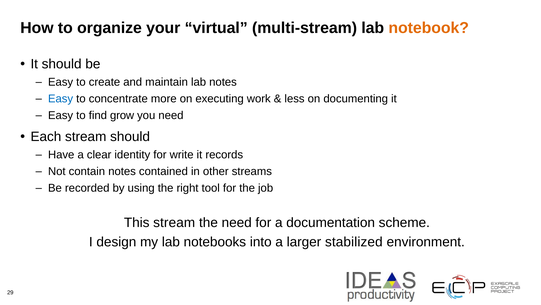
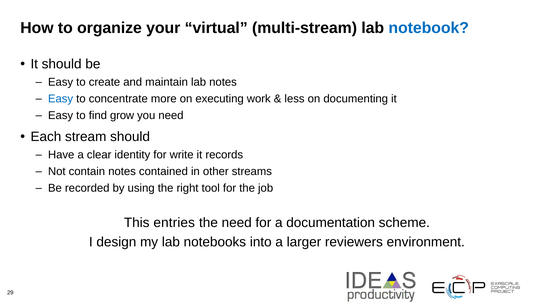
notebook colour: orange -> blue
This stream: stream -> entries
stabilized: stabilized -> reviewers
